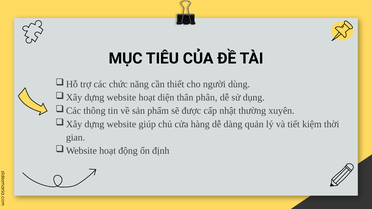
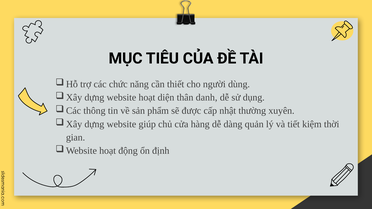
phân: phân -> danh
